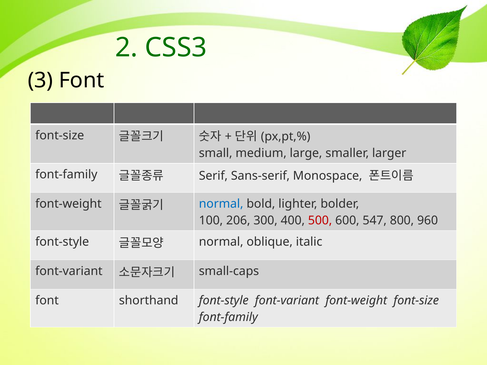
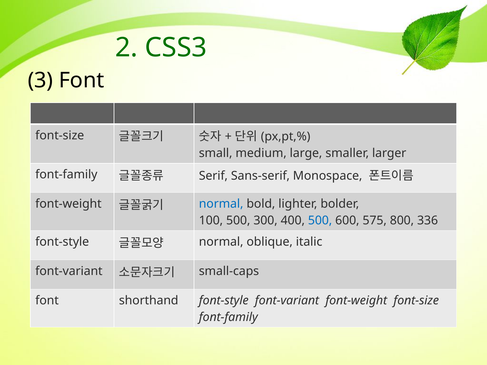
100 206: 206 -> 500
500 at (320, 221) colour: red -> blue
547: 547 -> 575
960: 960 -> 336
